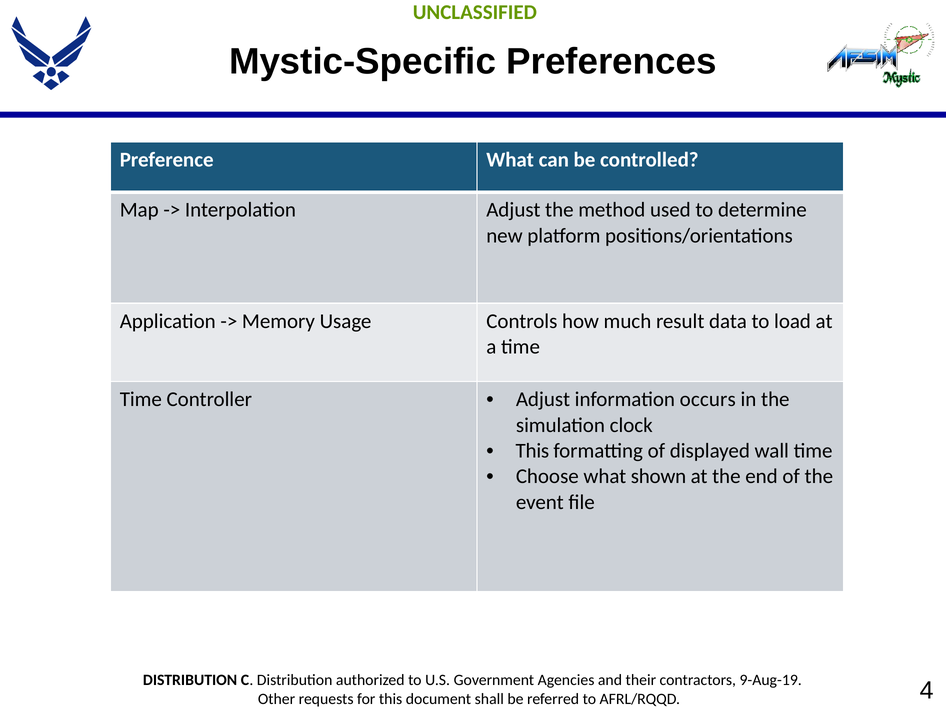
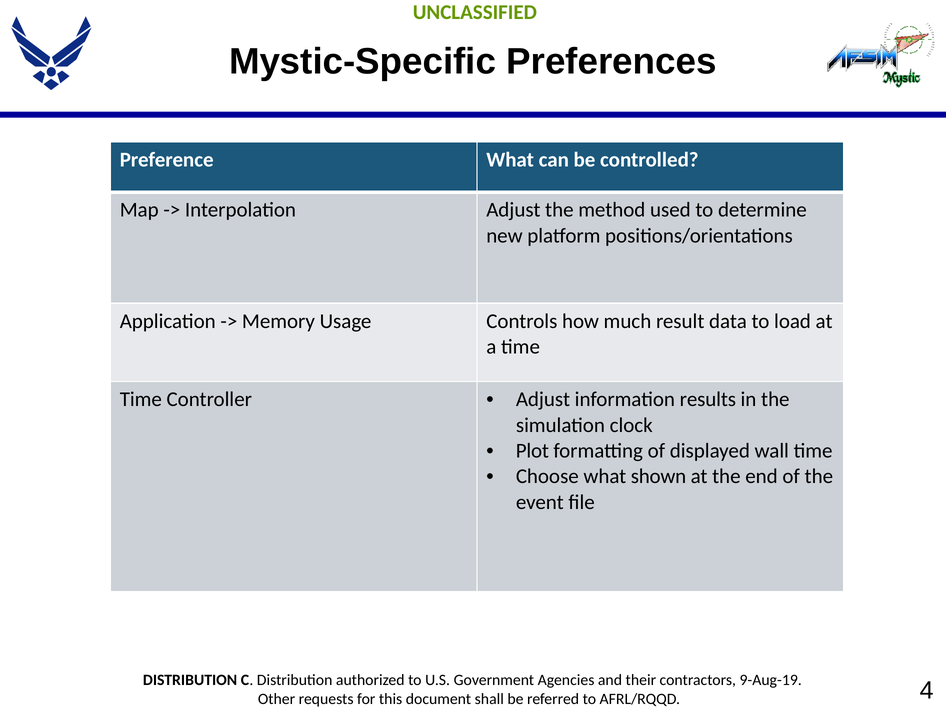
occurs: occurs -> results
This at (532, 451): This -> Plot
